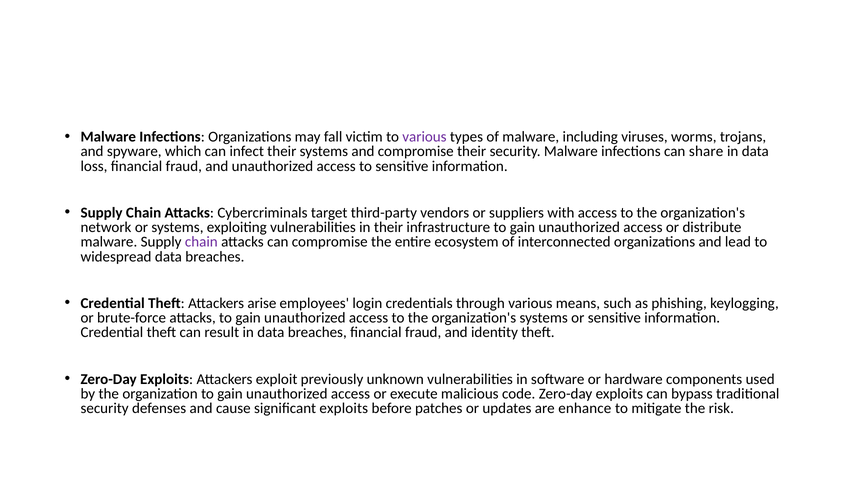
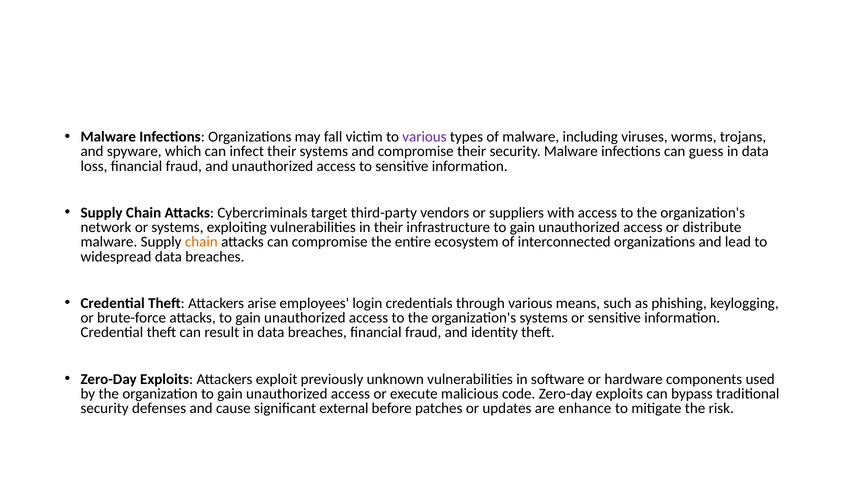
share: share -> guess
chain at (201, 242) colour: purple -> orange
significant exploits: exploits -> external
